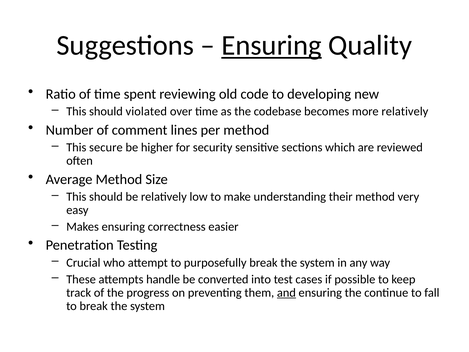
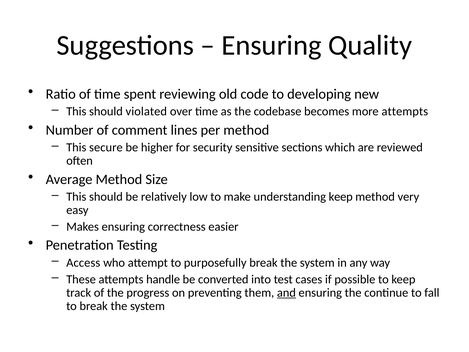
Ensuring at (272, 45) underline: present -> none
more relatively: relatively -> attempts
understanding their: their -> keep
Crucial: Crucial -> Access
